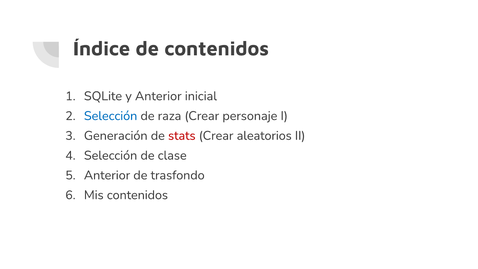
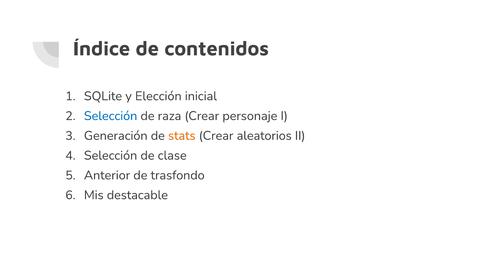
y Anterior: Anterior -> Elección
stats colour: red -> orange
Mis contenidos: contenidos -> destacable
